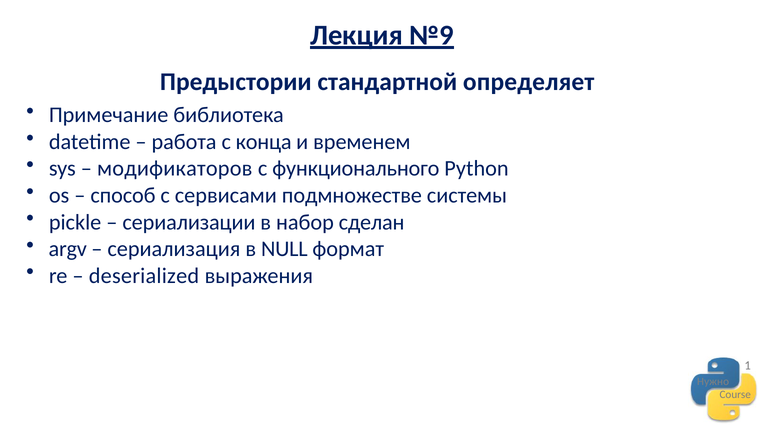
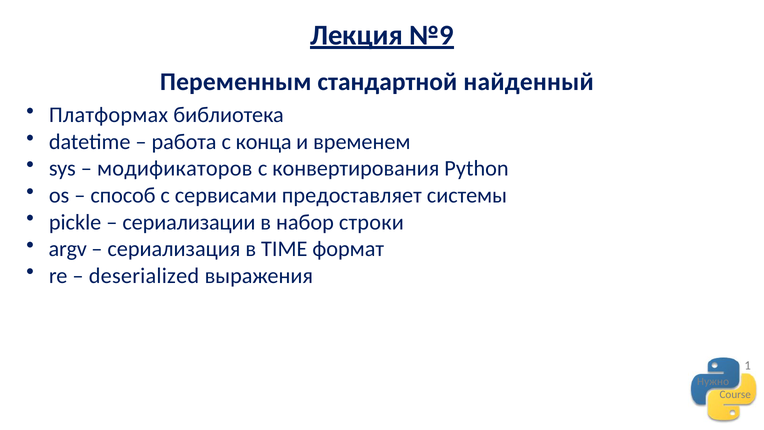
Предыстории: Предыстории -> Переменным
определяет: определяет -> найденный
Примечание: Примечание -> Платформах
функционального: функционального -> конвертирования
подмножестве: подмножестве -> предоставляет
сделан: сделан -> строки
NULL: NULL -> TIME
